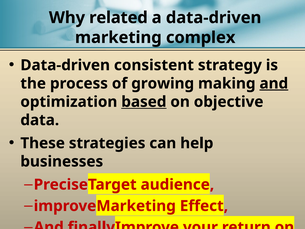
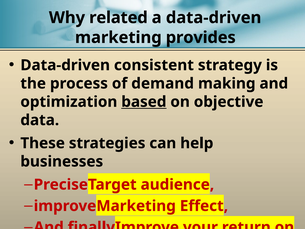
complex: complex -> provides
growing: growing -> demand
and at (274, 83) underline: present -> none
